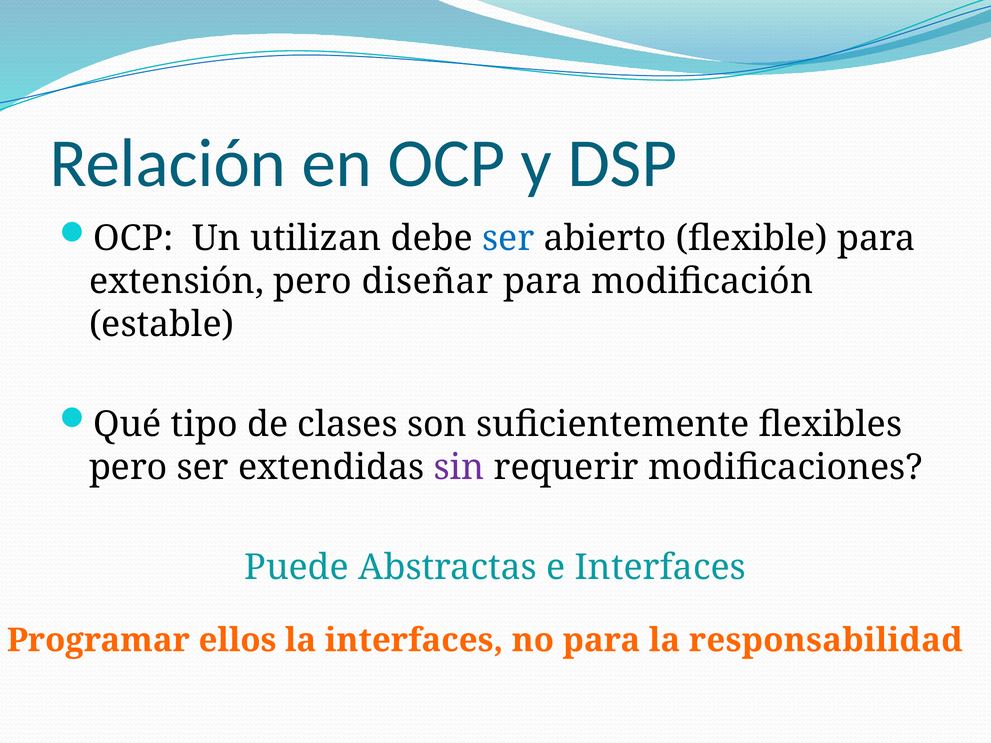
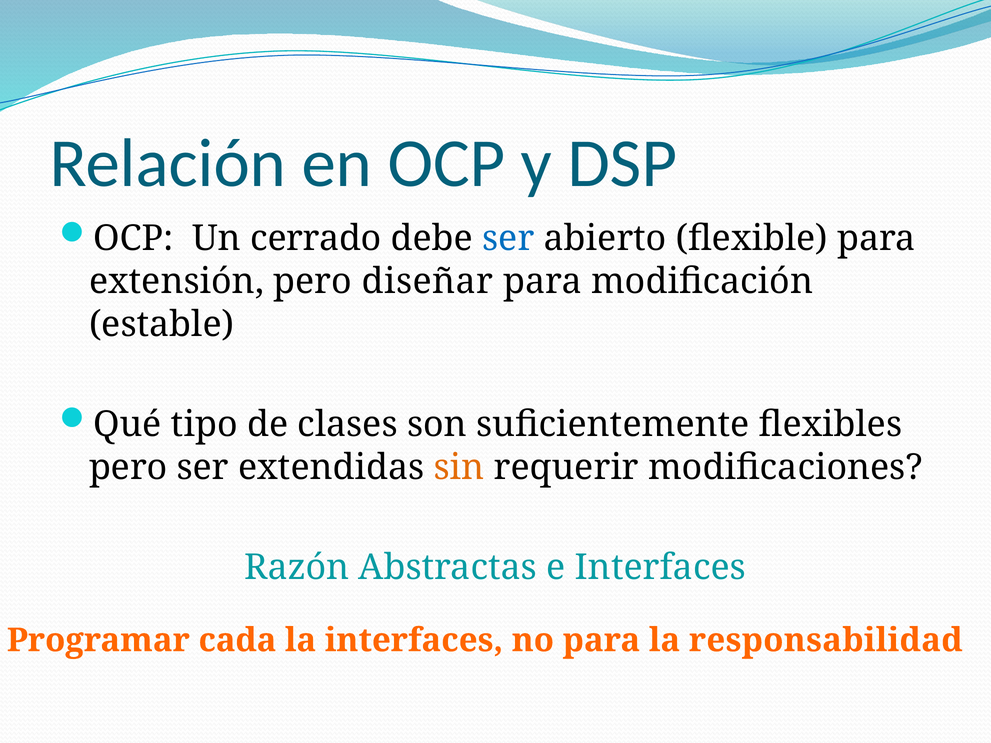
utilizan: utilizan -> cerrado
sin colour: purple -> orange
Puede: Puede -> Razón
ellos: ellos -> cada
